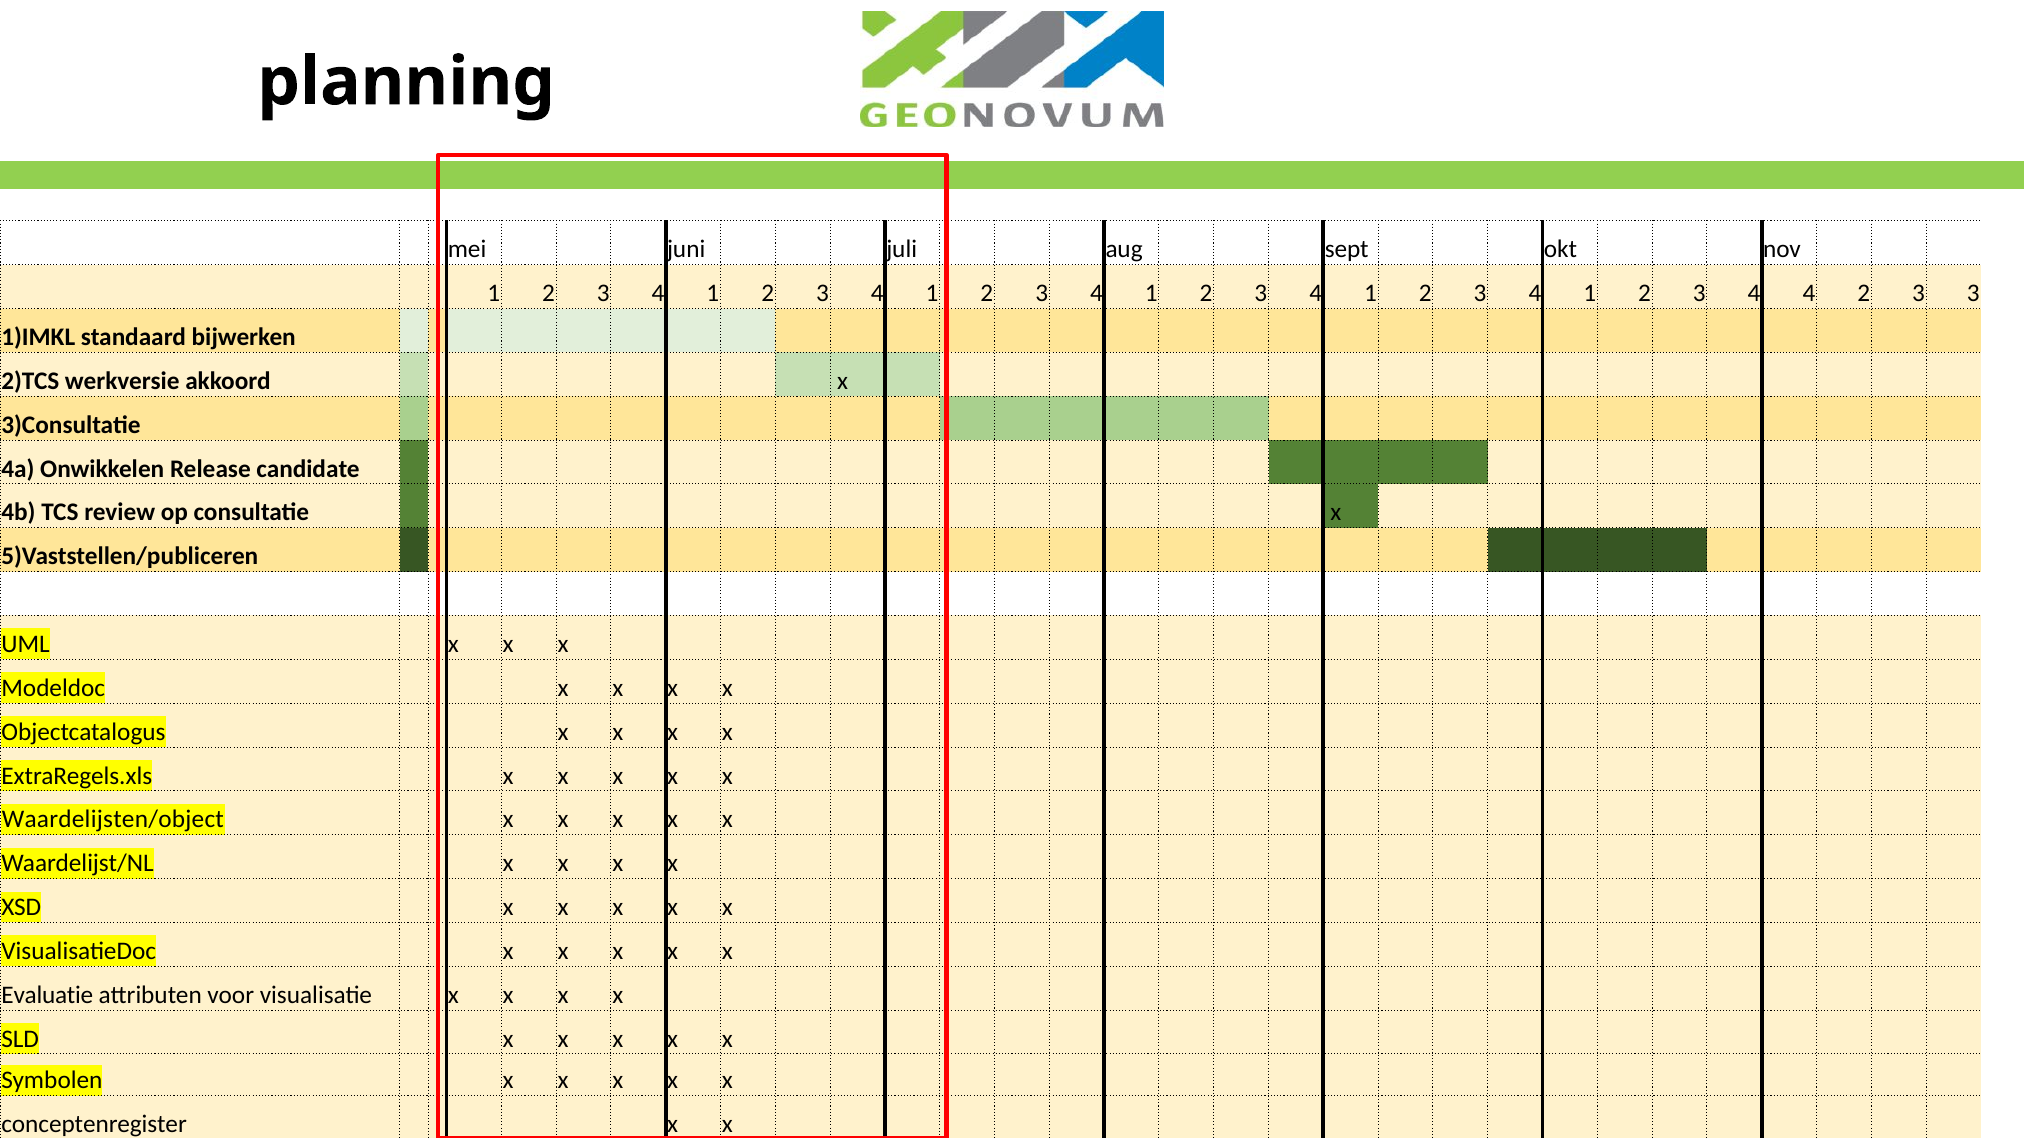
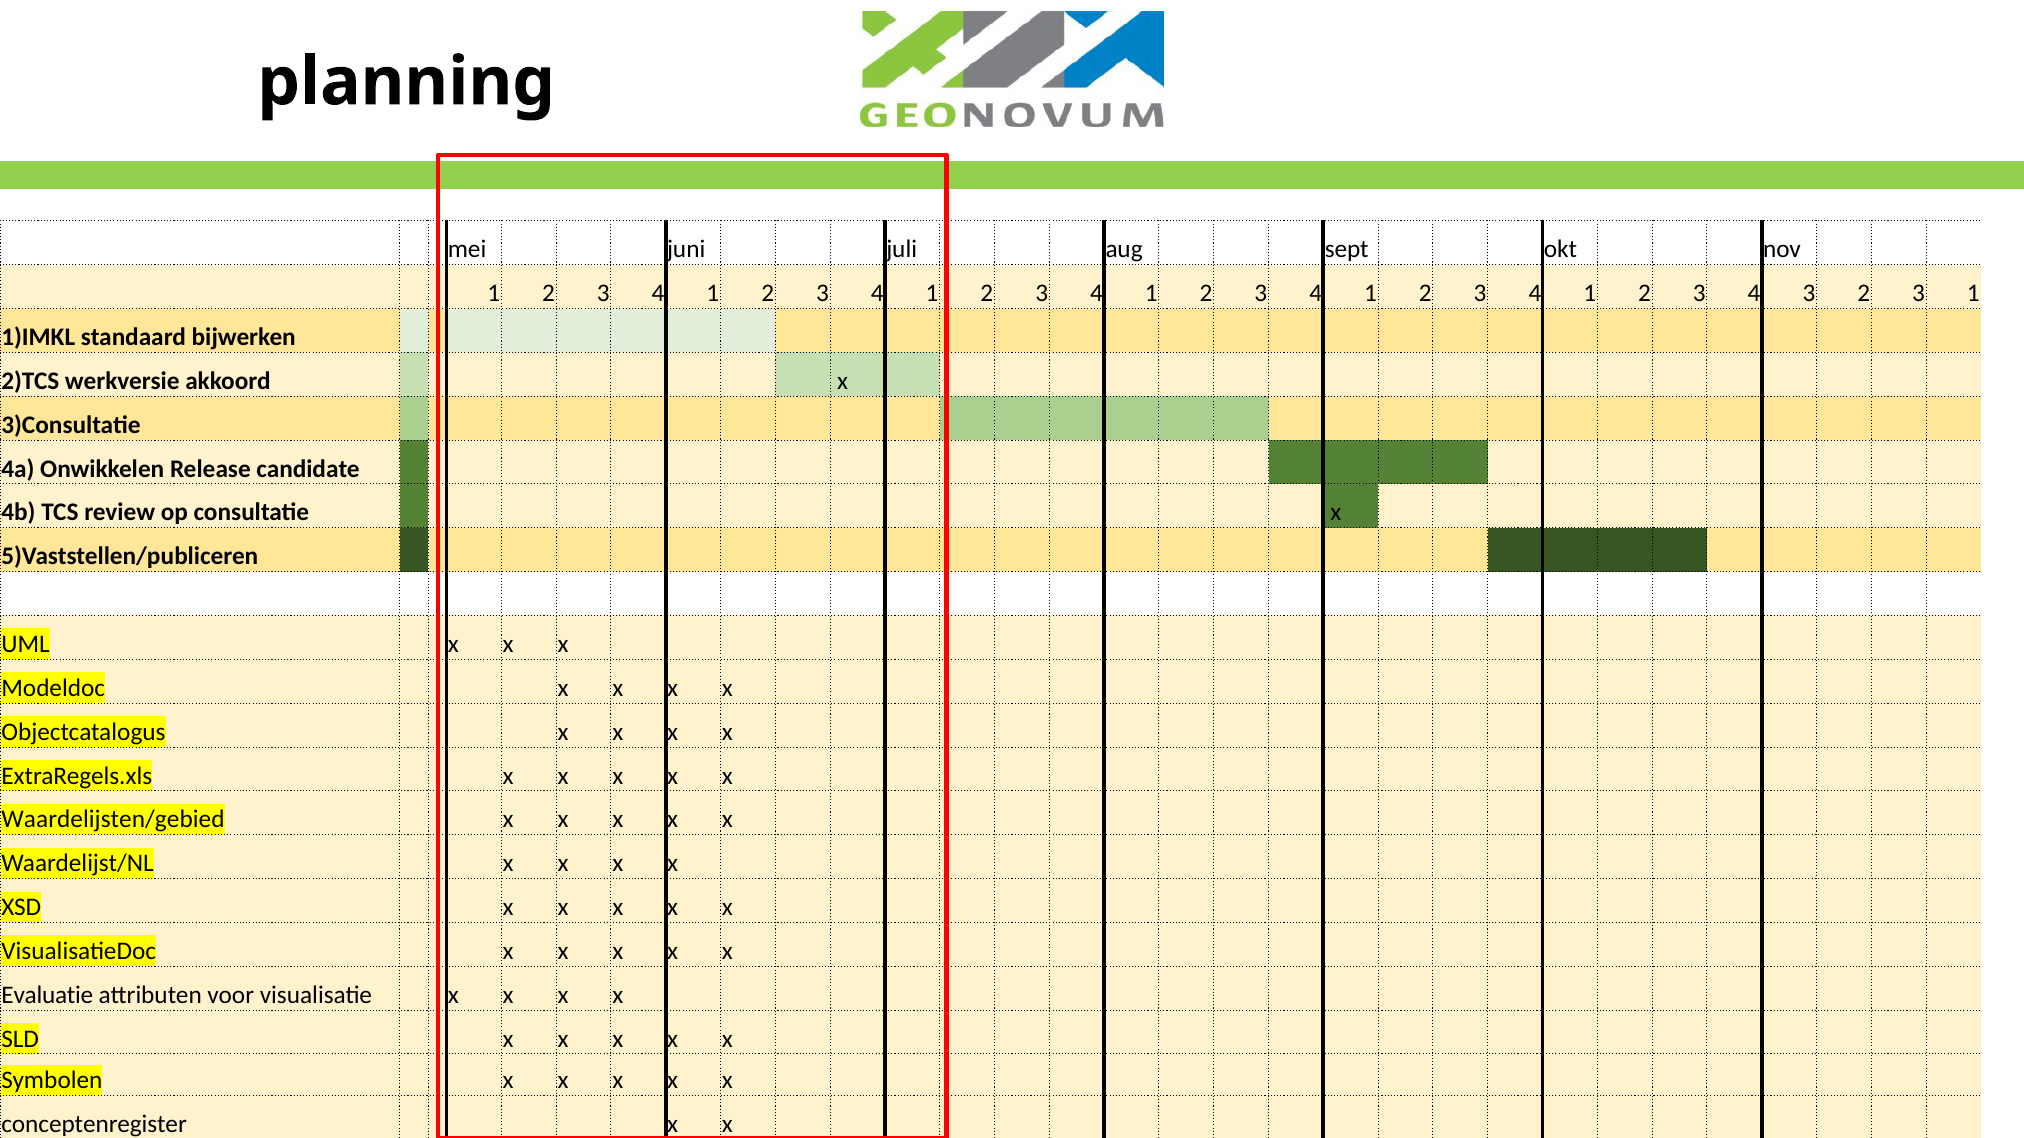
4 4: 4 -> 3
3 3: 3 -> 1
Waardelijsten/object: Waardelijsten/object -> Waardelijsten/gebied
